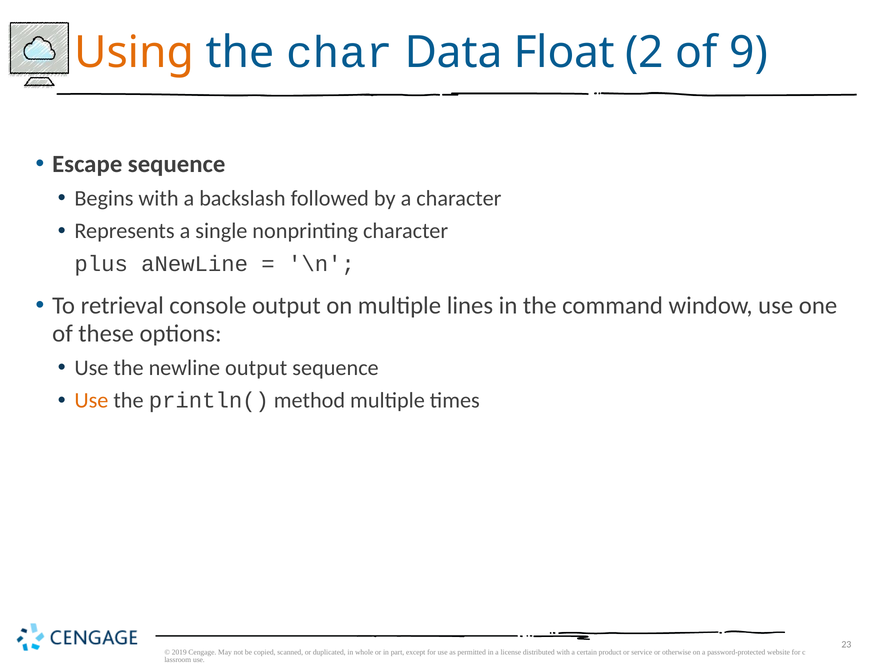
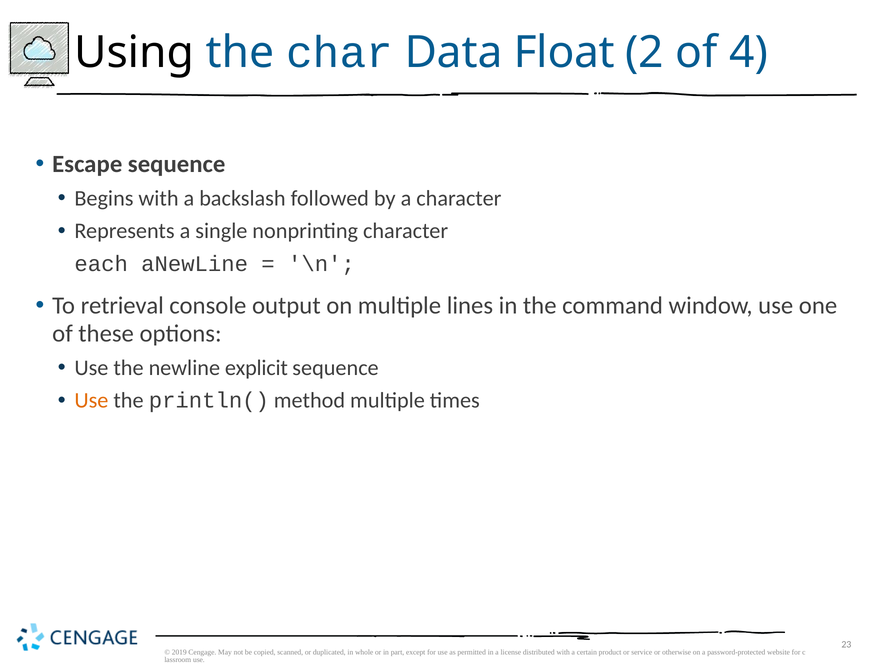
Using colour: orange -> black
9: 9 -> 4
plus: plus -> each
newline output: output -> explicit
